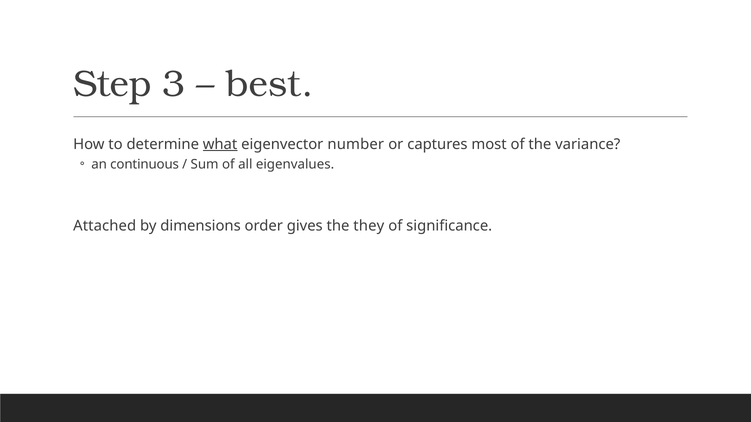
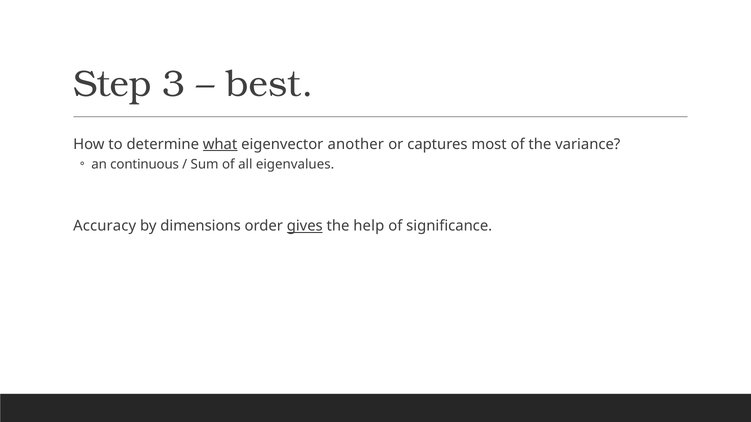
number: number -> another
Attached: Attached -> Accuracy
gives underline: none -> present
they: they -> help
